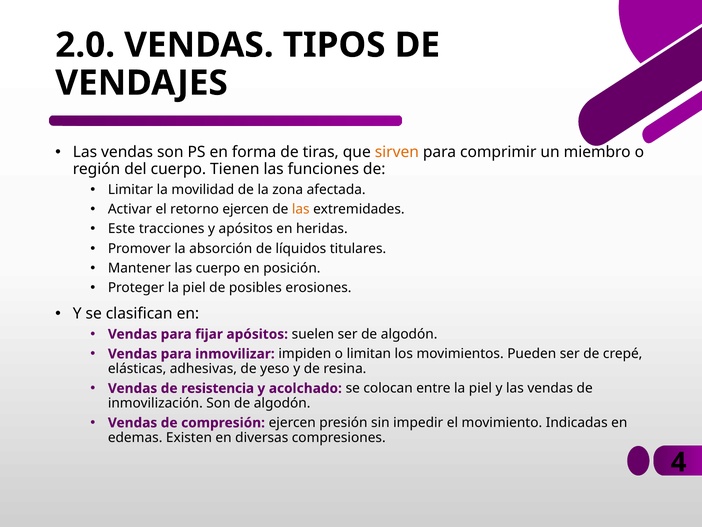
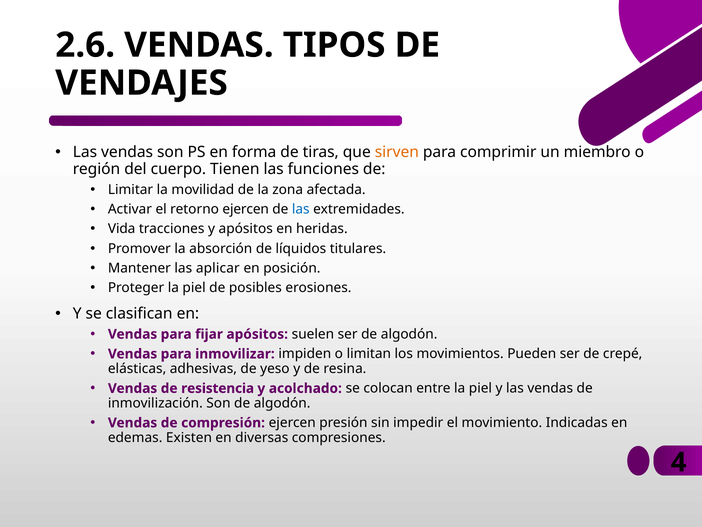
2.0: 2.0 -> 2.6
las at (301, 209) colour: orange -> blue
Este: Este -> Vida
las cuerpo: cuerpo -> aplicar
